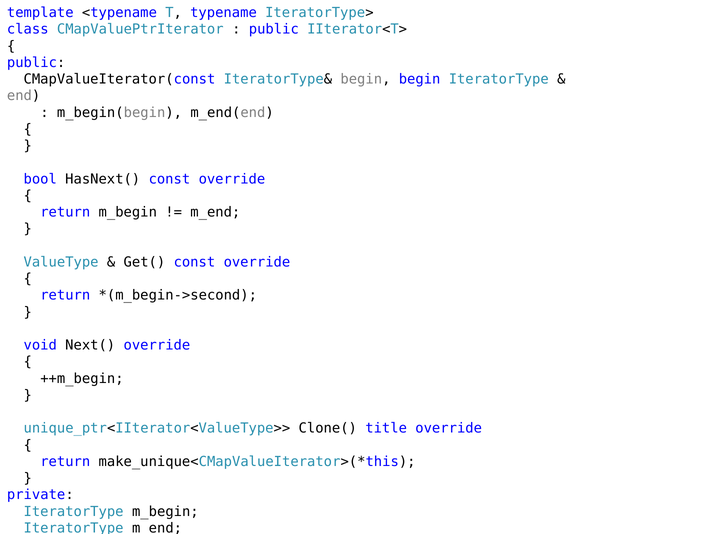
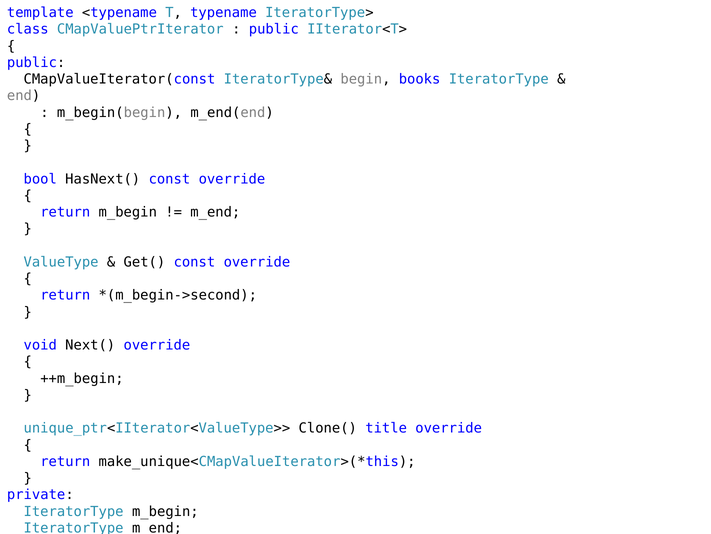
begin begin: begin -> books
